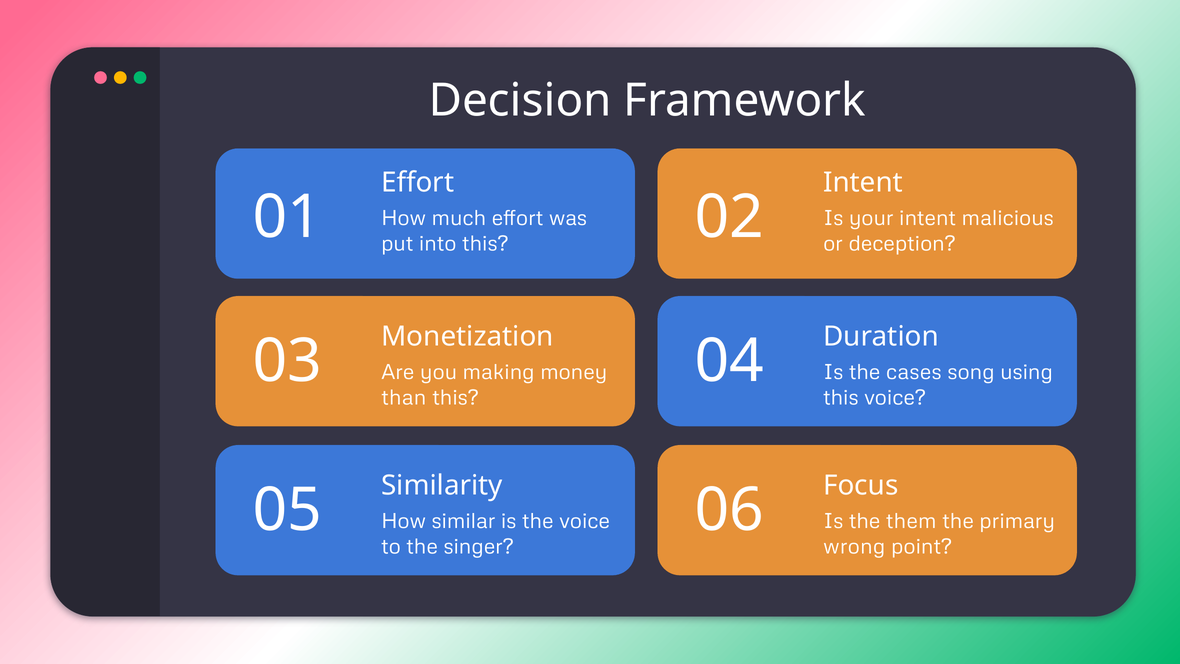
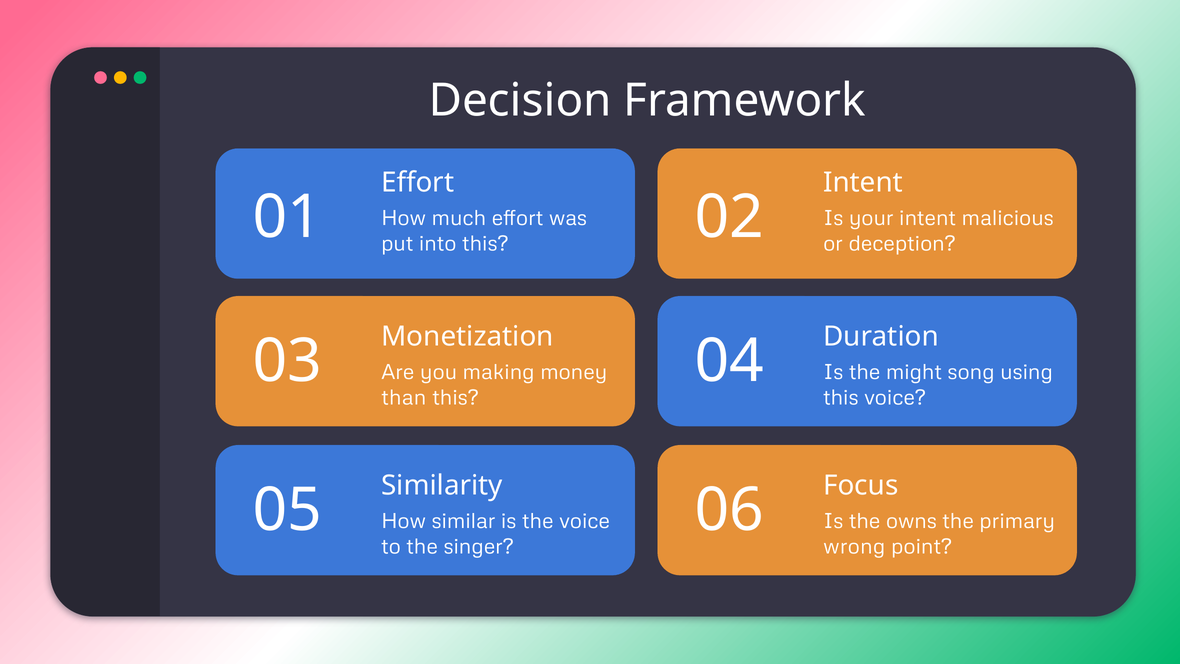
cases: cases -> might
them: them -> owns
